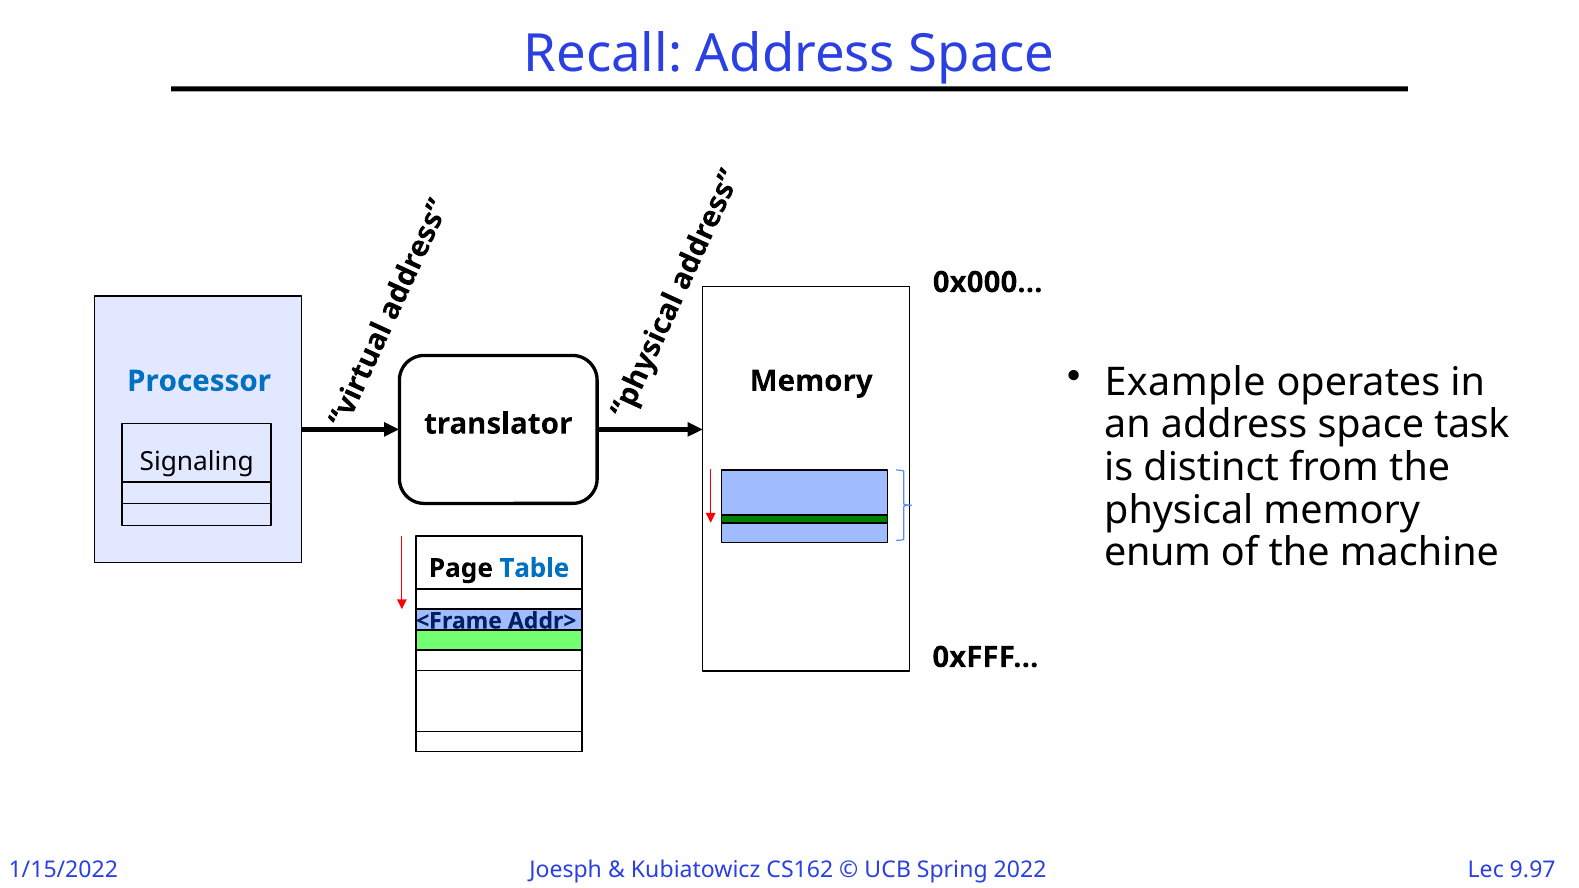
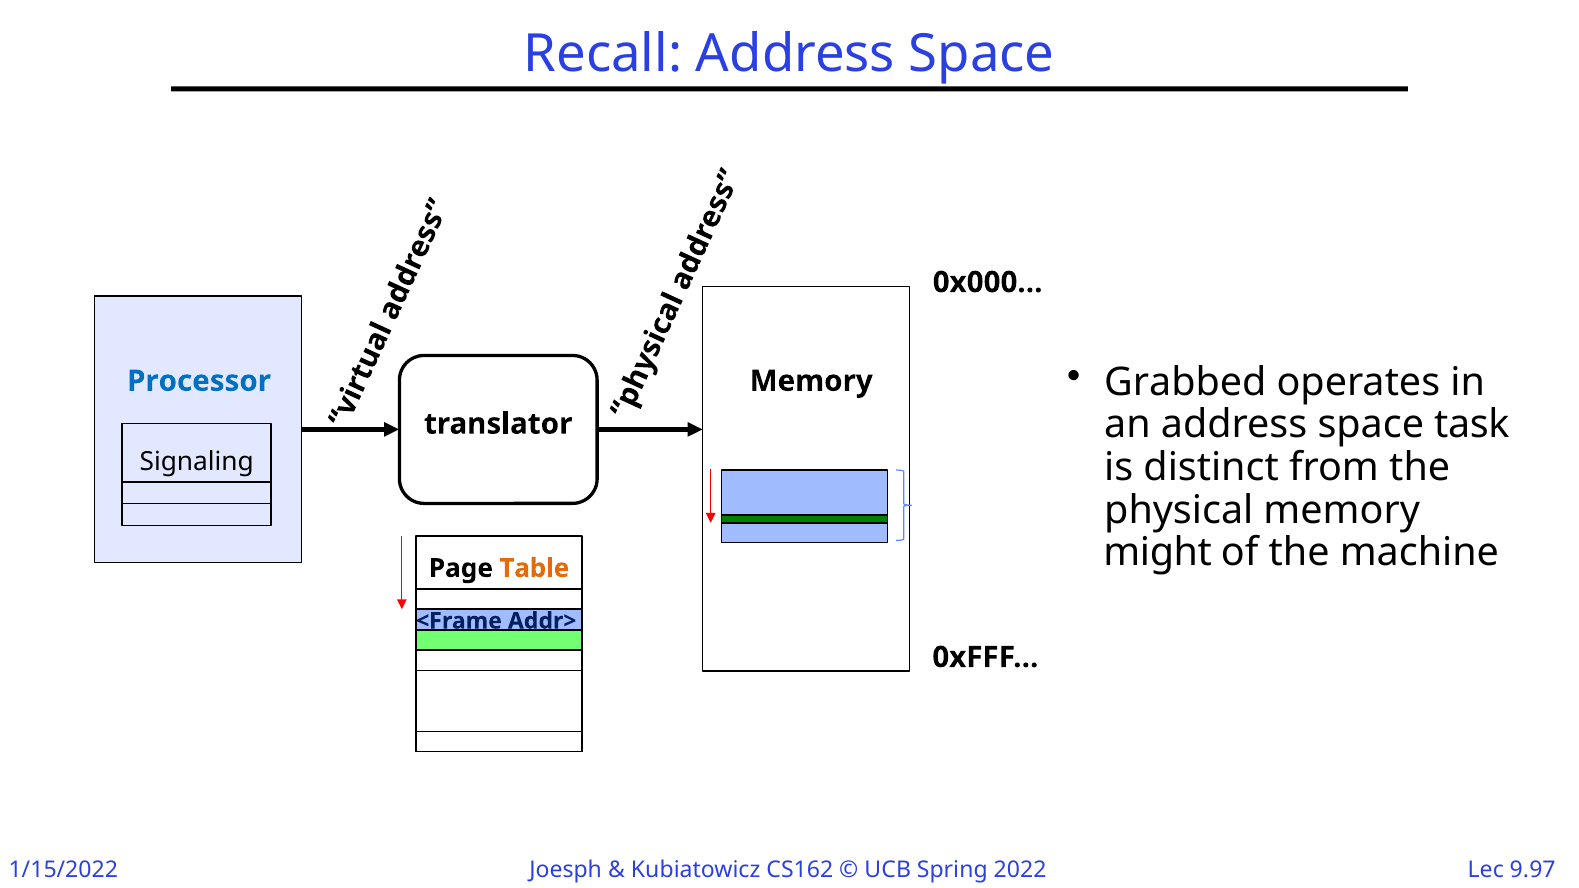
Example: Example -> Grabbed
enum: enum -> might
Table colour: blue -> orange
